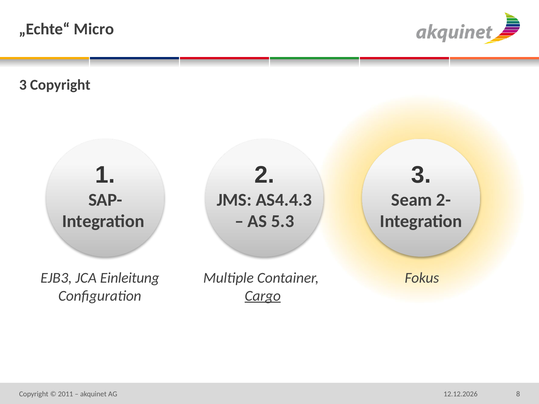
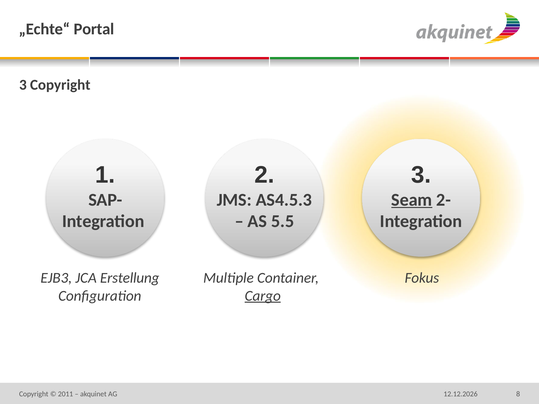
Micro: Micro -> Portal
AS4.4.3: AS4.4.3 -> AS4.5.3
Seam underline: none -> present
5.3: 5.3 -> 5.5
Einleitung: Einleitung -> Erstellung
